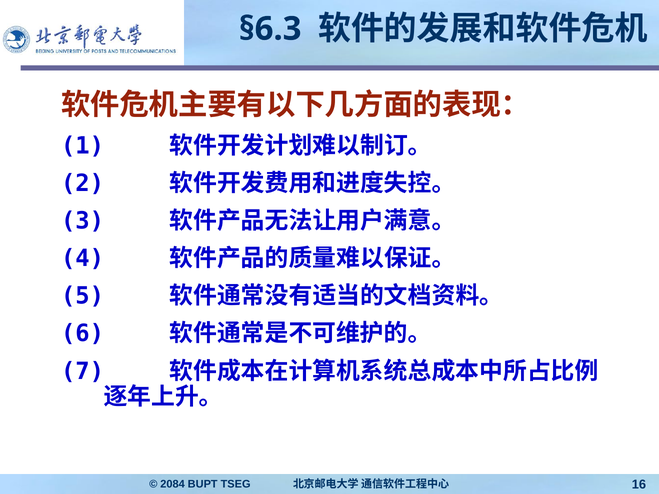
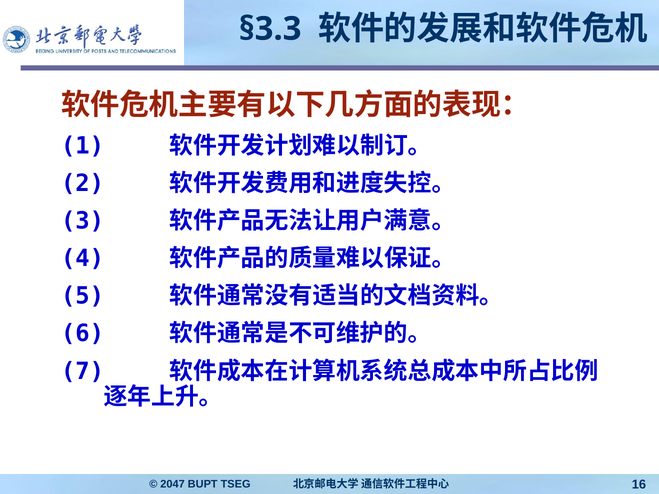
§6.3: §6.3 -> §3.3
2084: 2084 -> 2047
